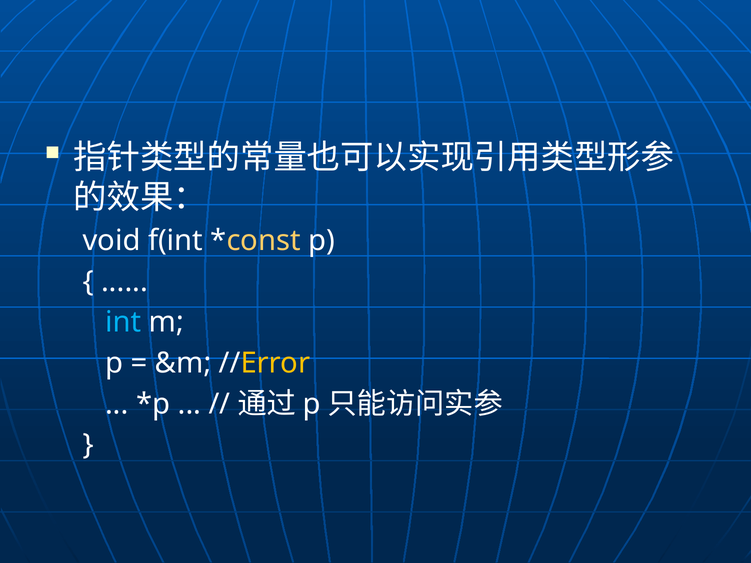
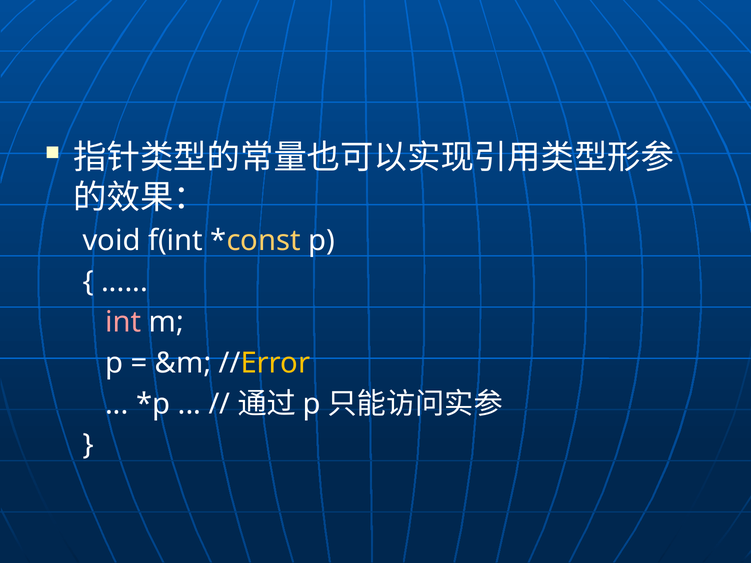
int colour: light blue -> pink
